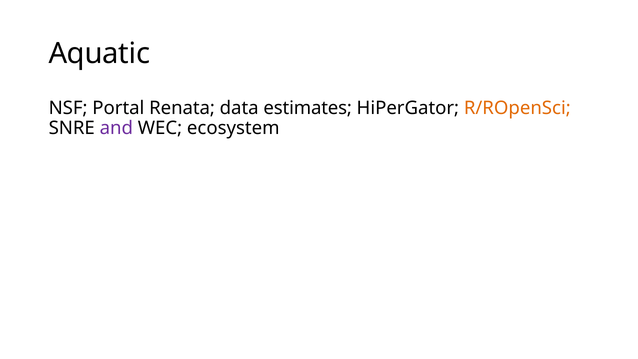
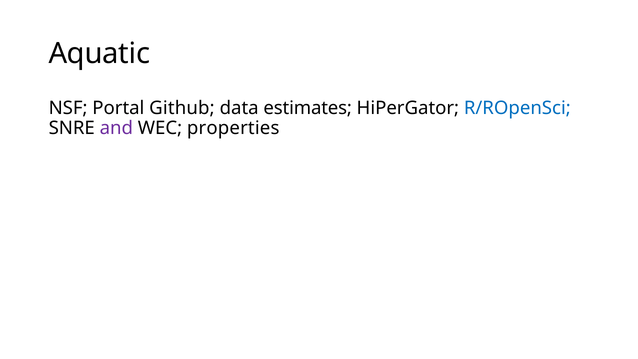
Renata: Renata -> Github
R/ROpenSci colour: orange -> blue
ecosystem: ecosystem -> properties
